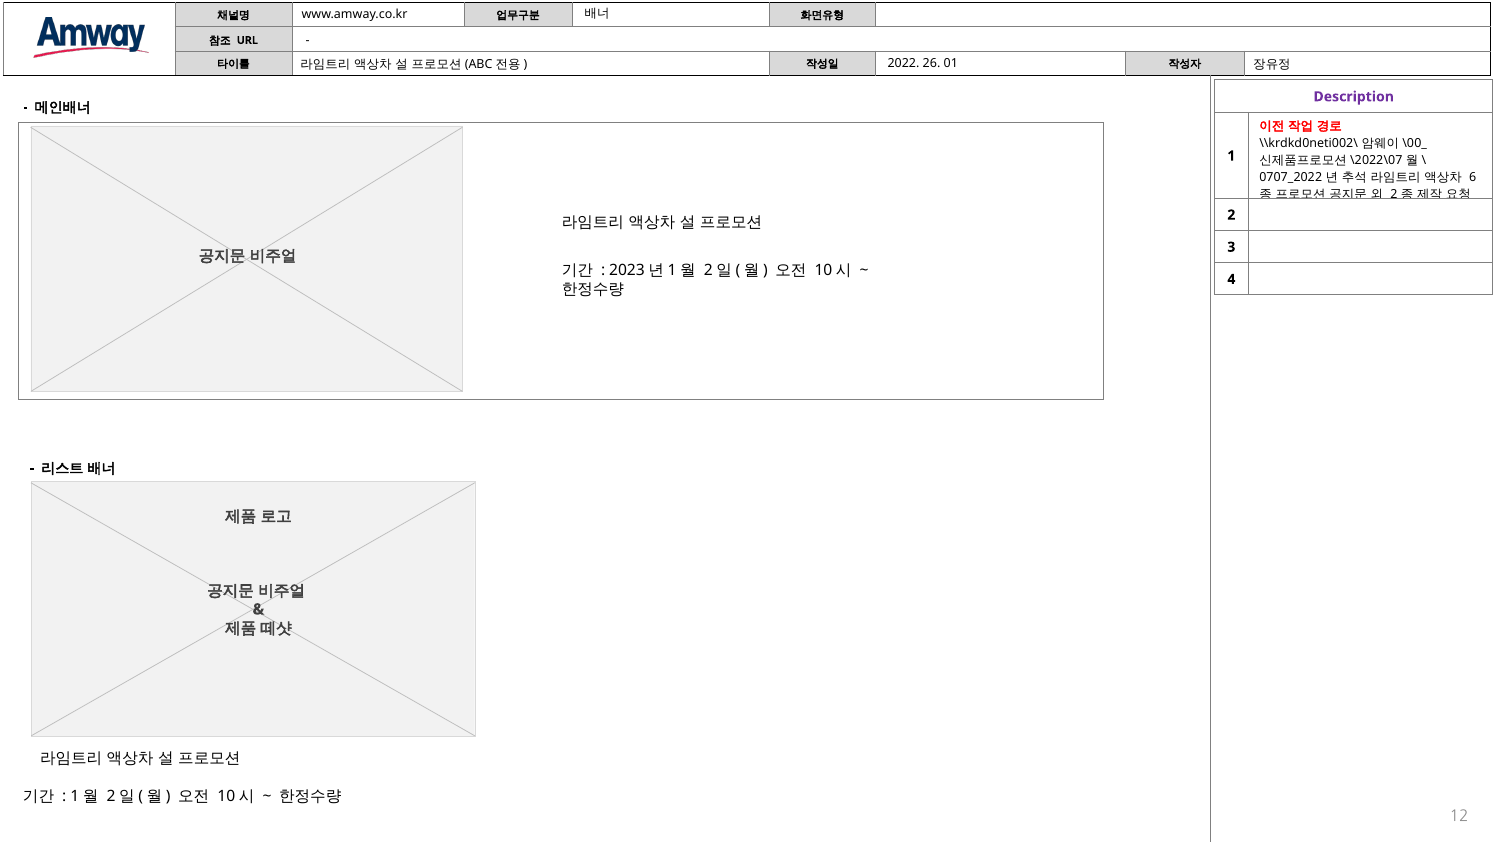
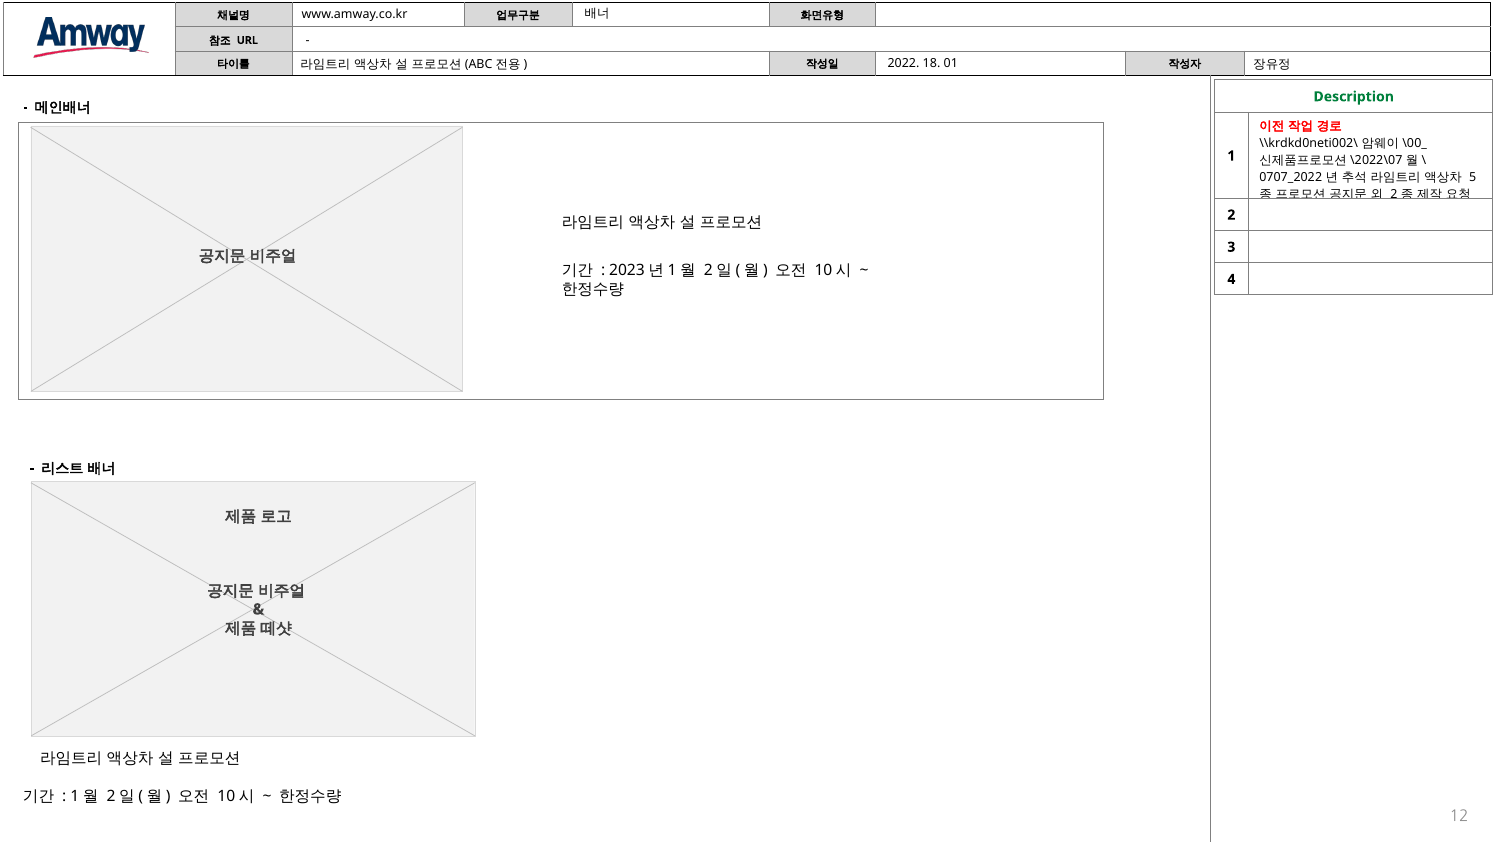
26: 26 -> 18
Description colour: purple -> green
6: 6 -> 5
